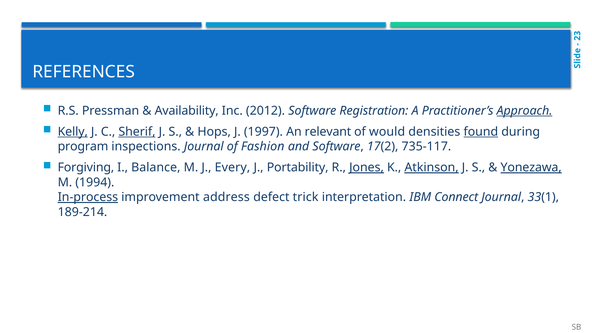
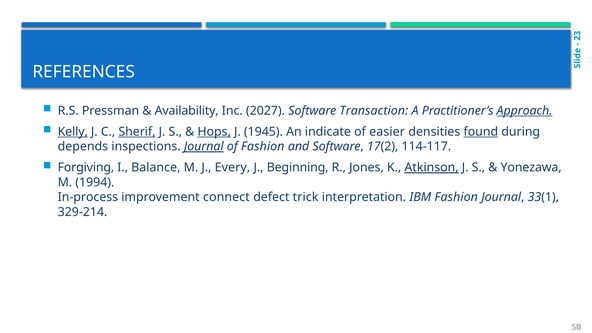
2012: 2012 -> 2027
Registration: Registration -> Transaction
Hops underline: none -> present
1997: 1997 -> 1945
relevant: relevant -> indicate
would: would -> easier
program: program -> depends
Journal at (204, 147) underline: none -> present
735-117: 735-117 -> 114-117
Portability: Portability -> Beginning
Jones underline: present -> none
Yonezawa underline: present -> none
In-process underline: present -> none
address: address -> connect
IBM Connect: Connect -> Fashion
189-214: 189-214 -> 329-214
